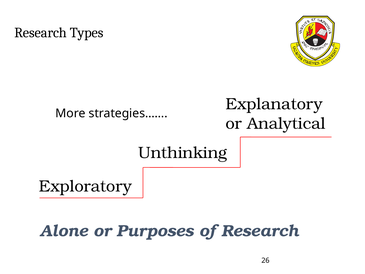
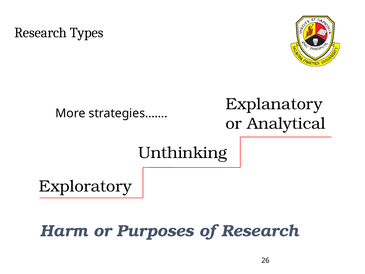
Alone: Alone -> Harm
